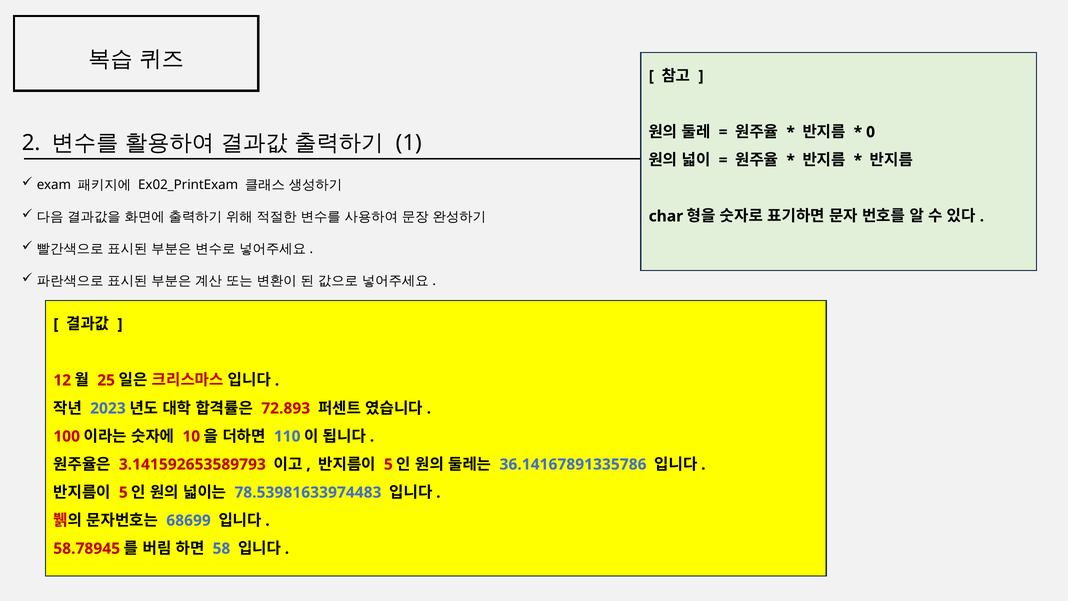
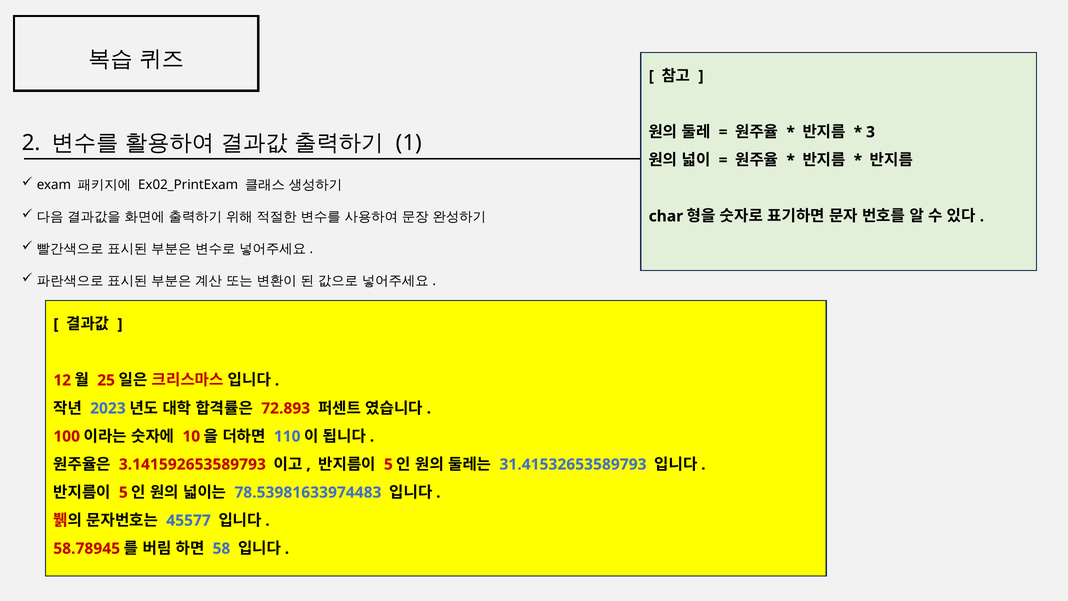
0: 0 -> 3
36.14167891335786: 36.14167891335786 -> 31.41532653589793
68699: 68699 -> 45577
